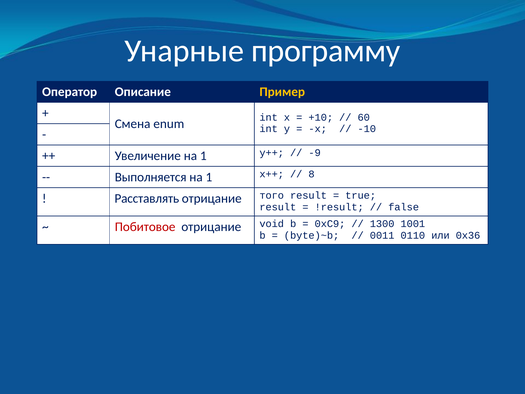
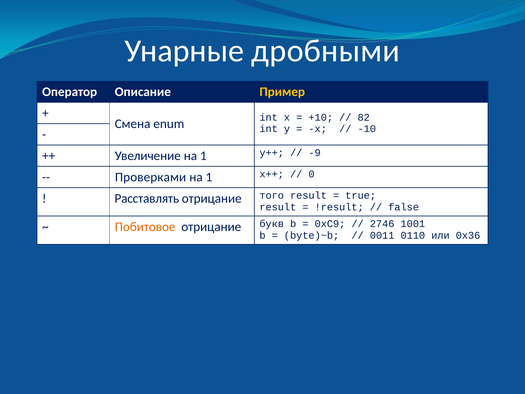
программу: программу -> дробными
60: 60 -> 82
Выполняется: Выполняется -> Проверками
8: 8 -> 0
Побитовое colour: red -> orange
void: void -> букв
1300: 1300 -> 2746
